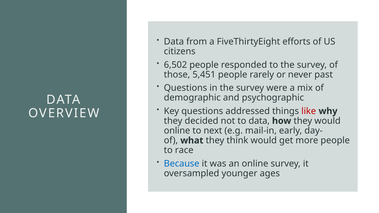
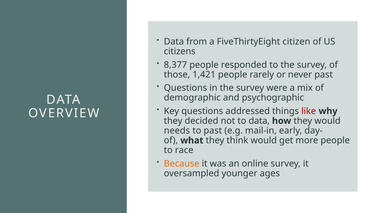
efforts: efforts -> citizen
6,502: 6,502 -> 8,377
5,451: 5,451 -> 1,421
online at (177, 131): online -> needs
to next: next -> past
Because colour: blue -> orange
